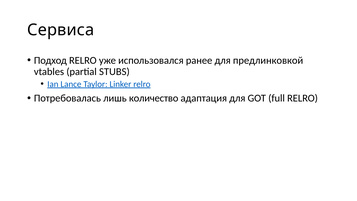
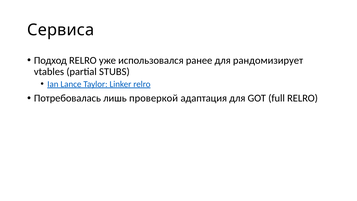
предлинковкой: предлинковкой -> рандомизирует
количество: количество -> проверкой
